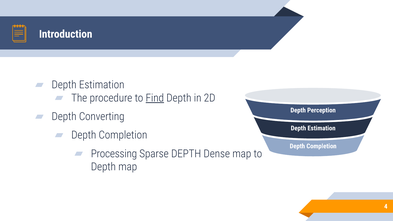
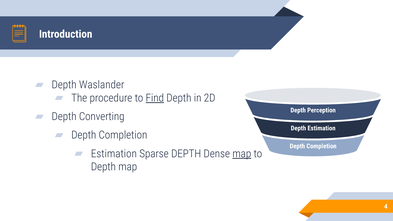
Estimation at (102, 85): Estimation -> Waslander
Processing at (114, 154): Processing -> Estimation
map at (242, 154) underline: none -> present
